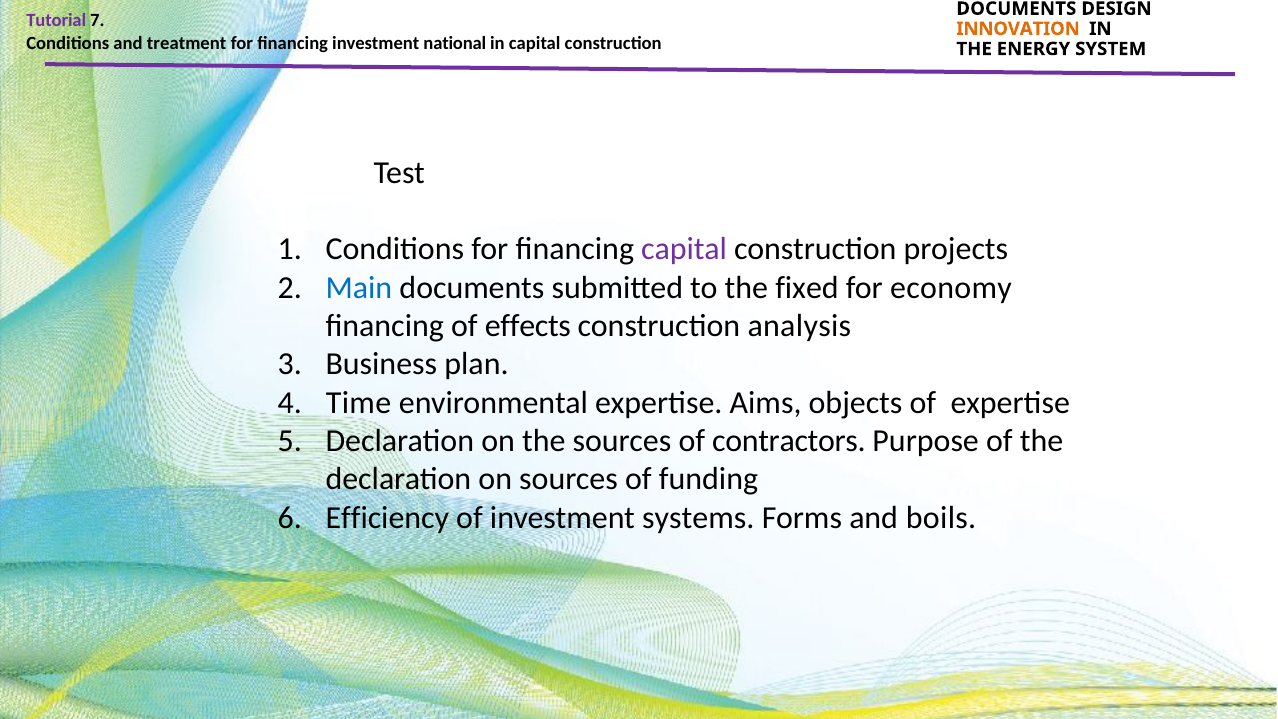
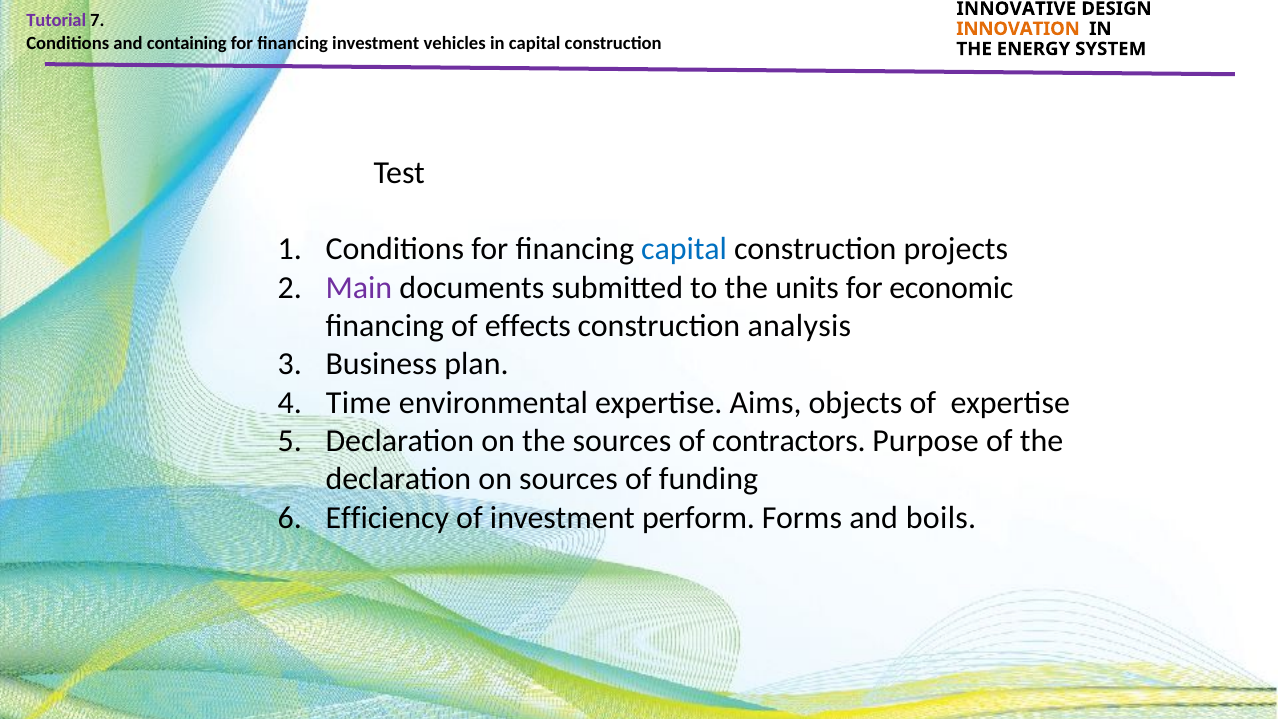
DOCUMENTS at (1016, 9): DOCUMENTS -> INNOVATIVE
treatment: treatment -> containing
national: national -> vehicles
capital at (684, 249) colour: purple -> blue
Main colour: blue -> purple
fixed: fixed -> units
economy: economy -> economic
systems: systems -> perform
